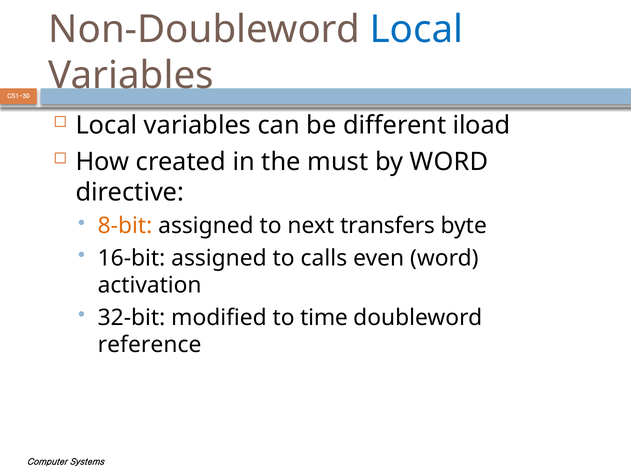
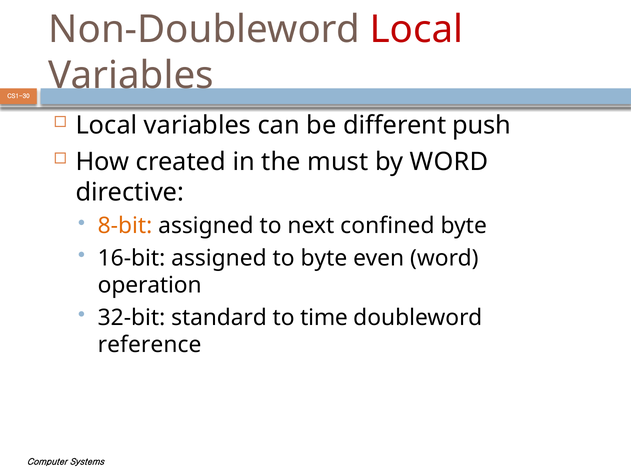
Local at (417, 30) colour: blue -> red
iload: iload -> push
transfers: transfers -> confined
to calls: calls -> byte
activation: activation -> operation
modified: modified -> standard
